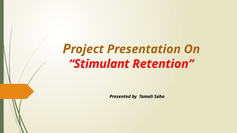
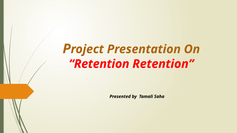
Stimulant at (99, 64): Stimulant -> Retention
